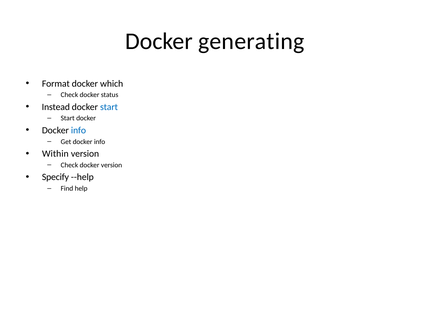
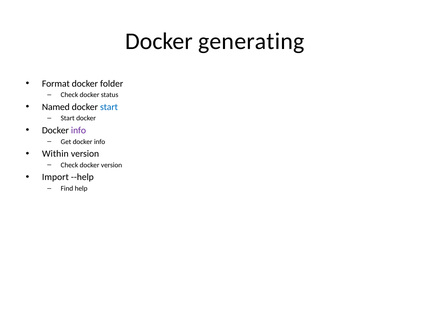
which: which -> folder
Instead: Instead -> Named
info at (78, 131) colour: blue -> purple
Specify: Specify -> Import
